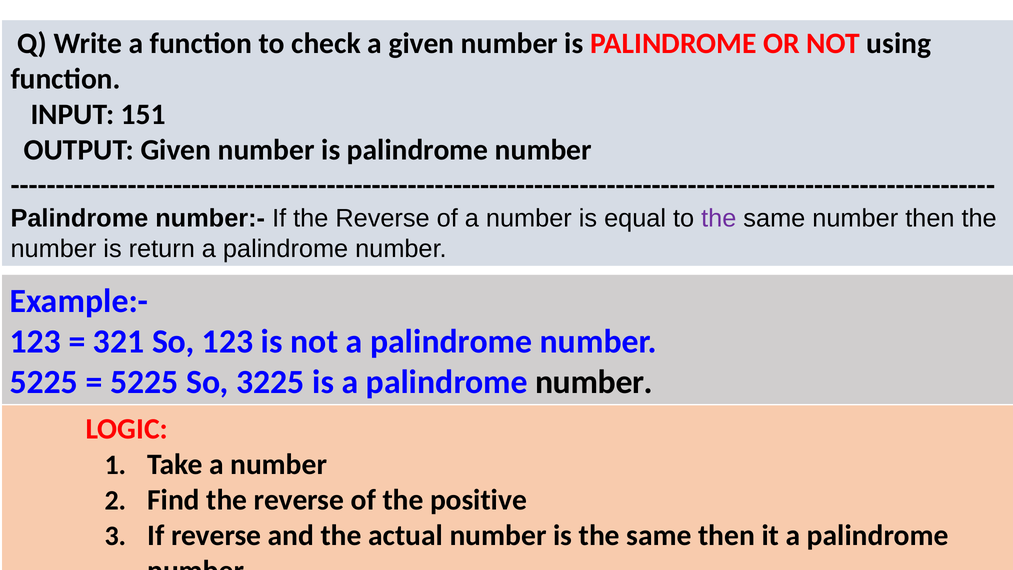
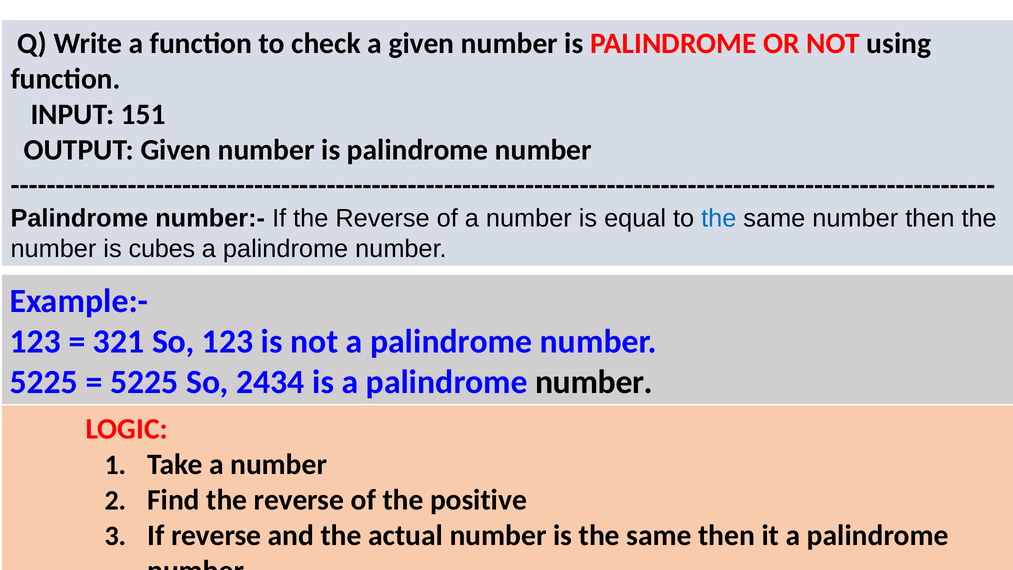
the at (719, 218) colour: purple -> blue
return: return -> cubes
3225: 3225 -> 2434
